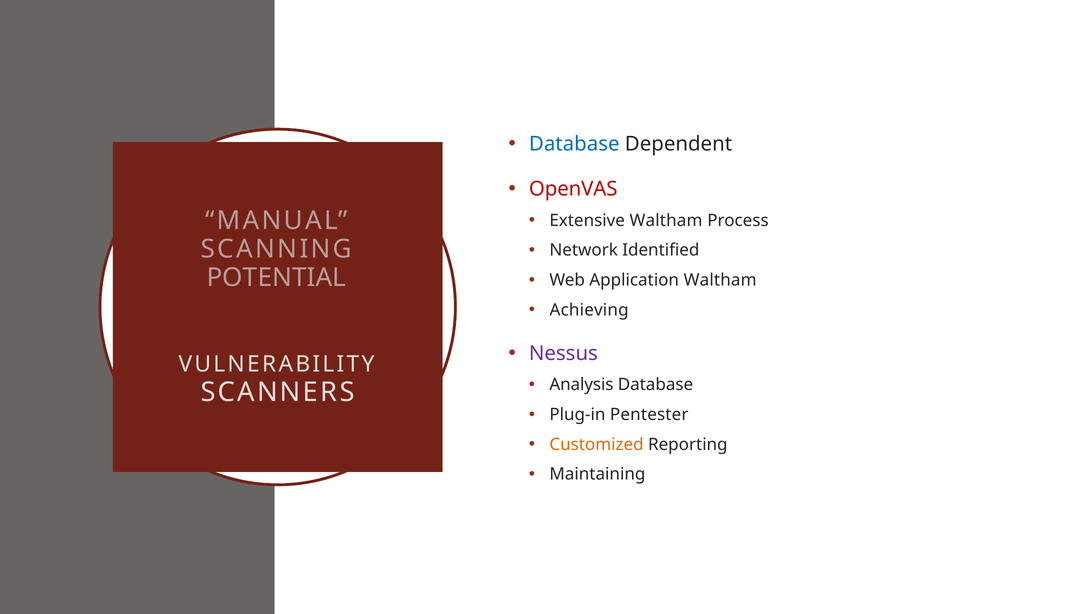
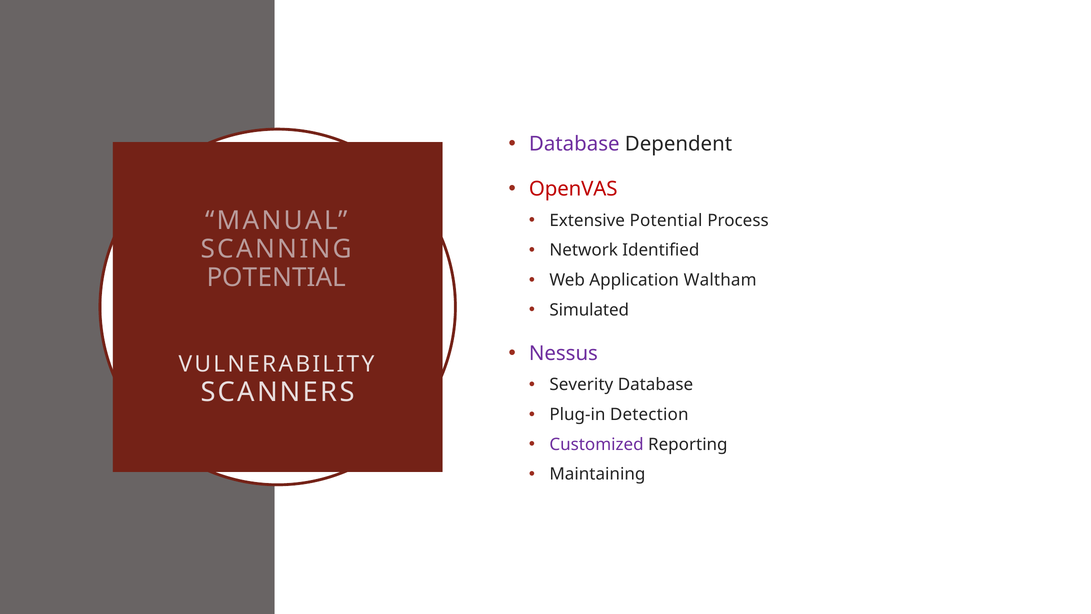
Database at (574, 144) colour: blue -> purple
Extensive Waltham: Waltham -> Potential
Achieving: Achieving -> Simulated
Analysis: Analysis -> Severity
Pentester: Pentester -> Detection
Customized colour: orange -> purple
